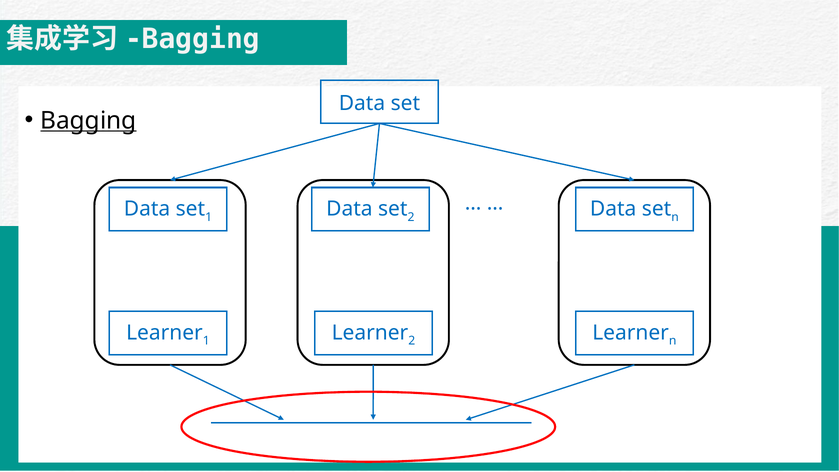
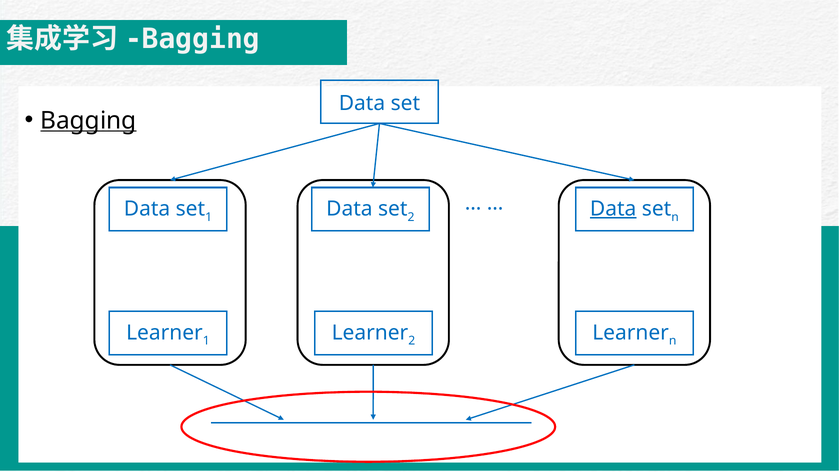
Data at (613, 209) underline: none -> present
